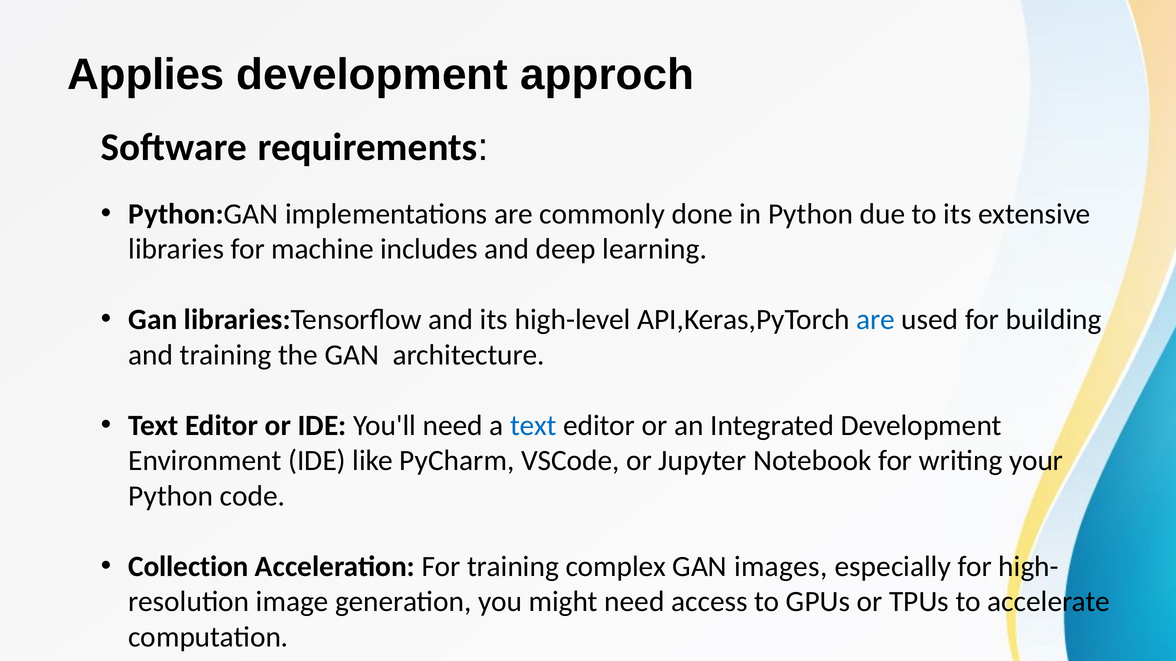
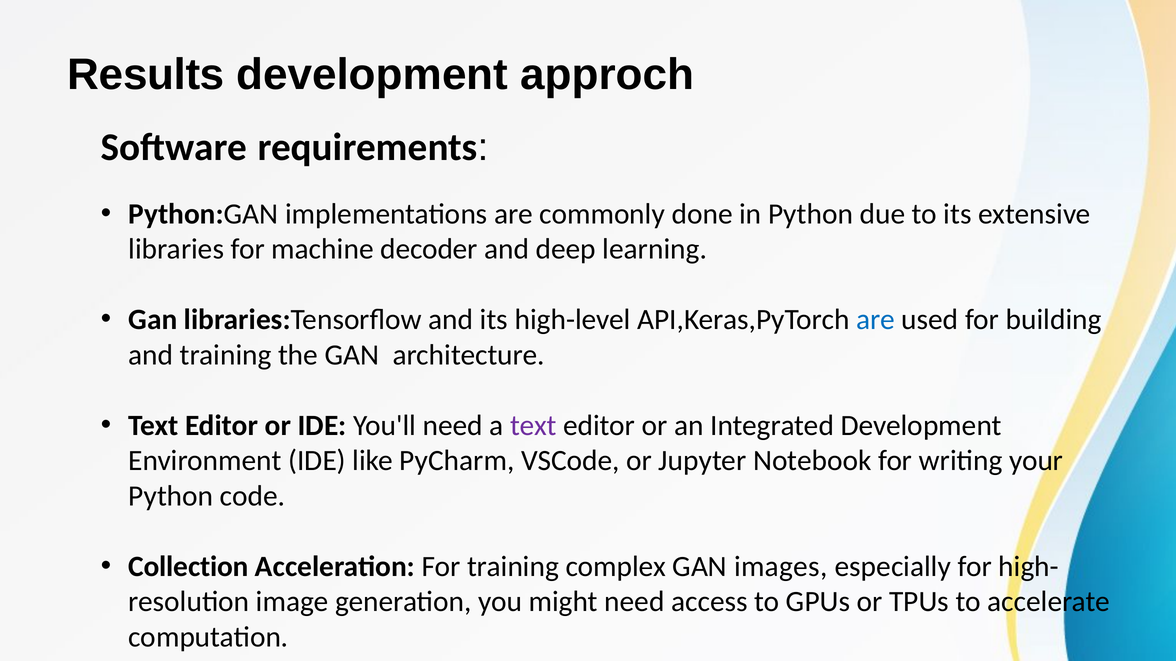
Applies: Applies -> Results
includes: includes -> decoder
text at (533, 426) colour: blue -> purple
